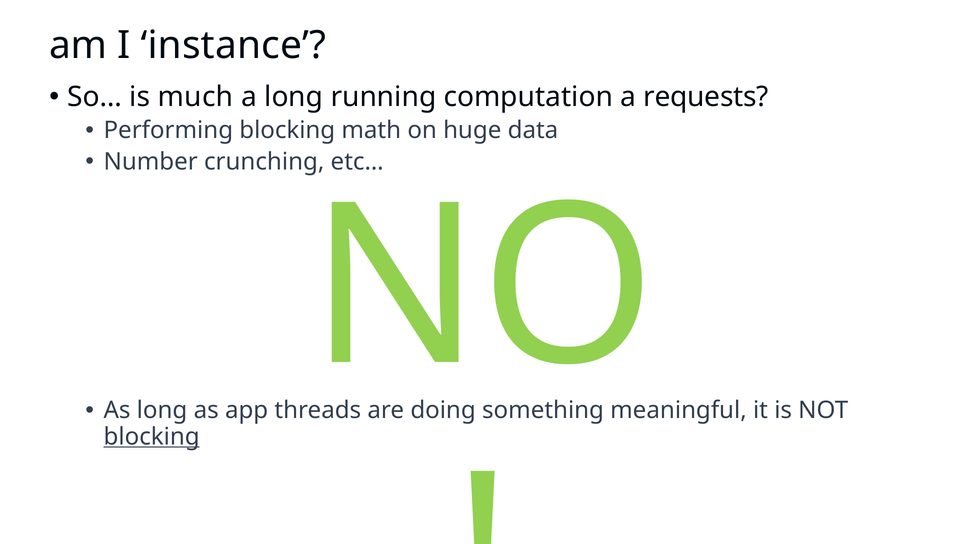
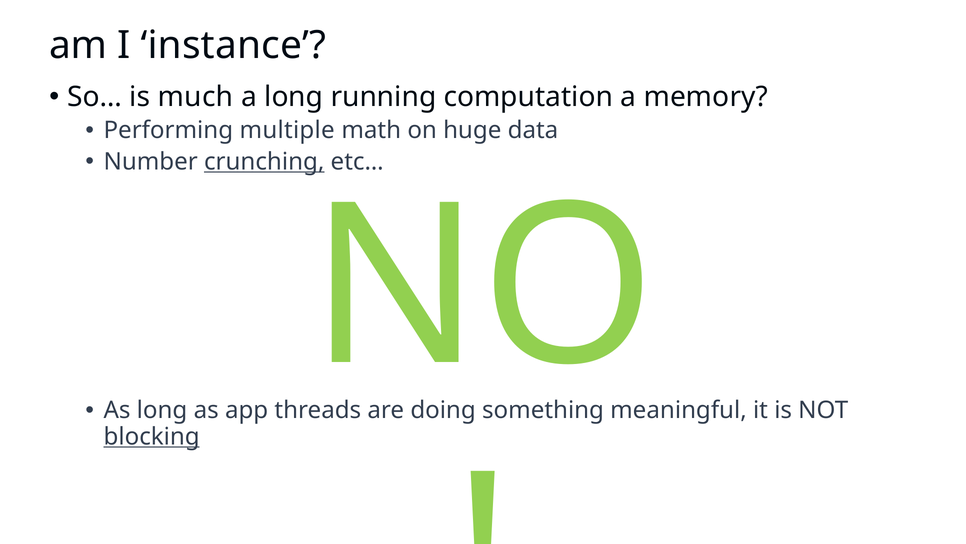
requests: requests -> memory
Performing blocking: blocking -> multiple
crunching underline: none -> present
